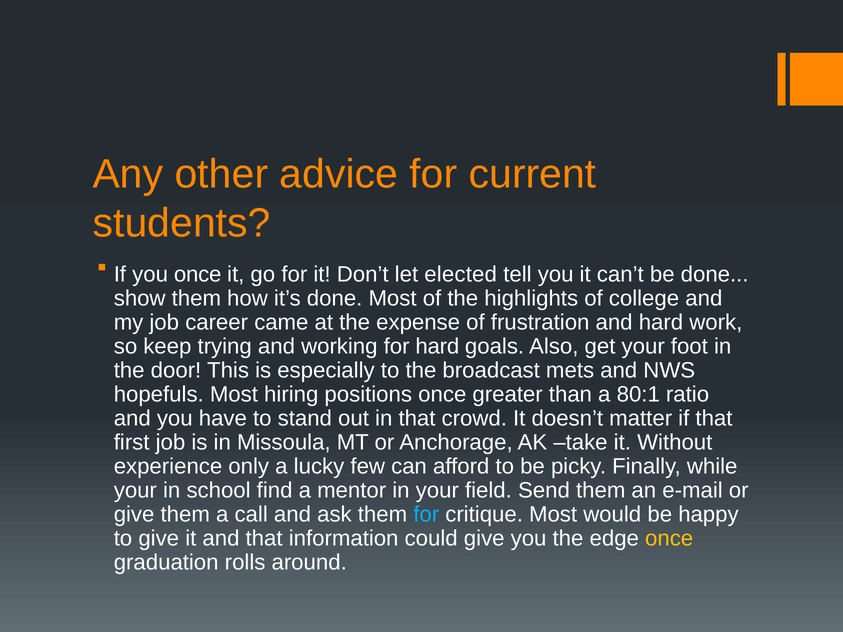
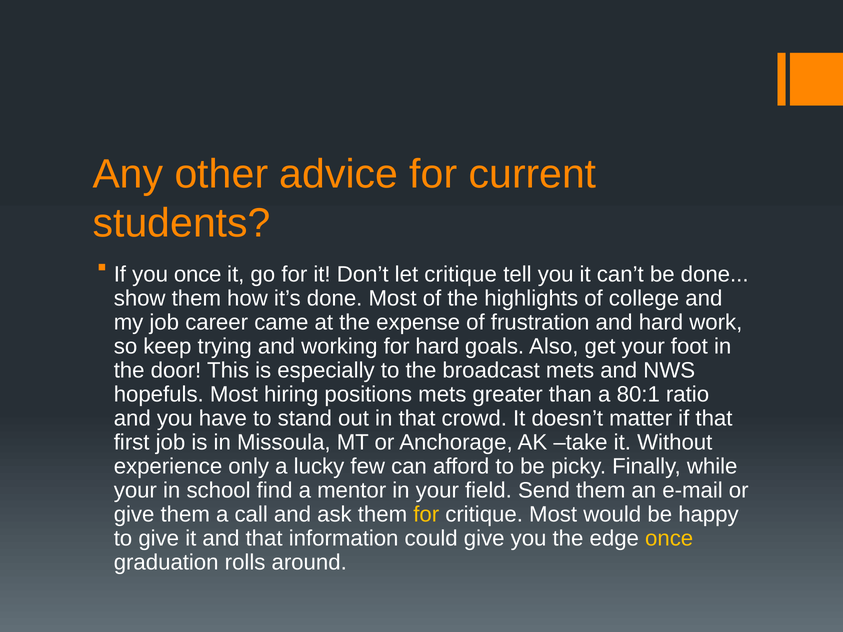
let elected: elected -> critique
positions once: once -> mets
for at (426, 515) colour: light blue -> yellow
